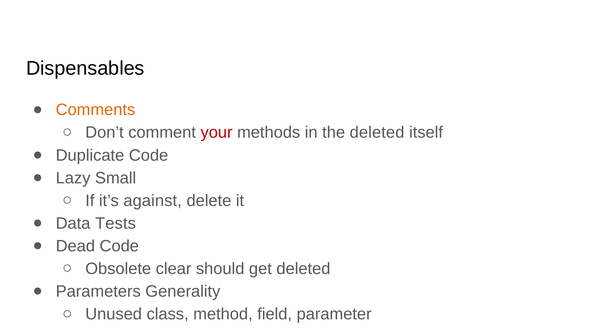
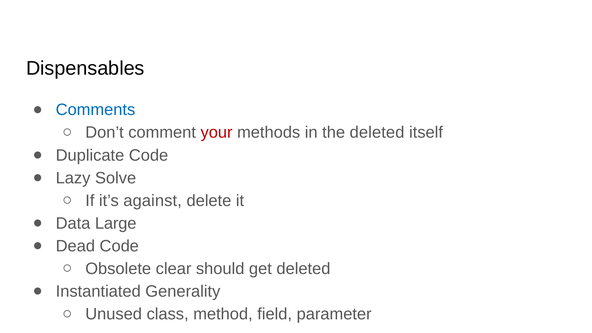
Comments colour: orange -> blue
Small: Small -> Solve
Tests: Tests -> Large
Parameters: Parameters -> Instantiated
